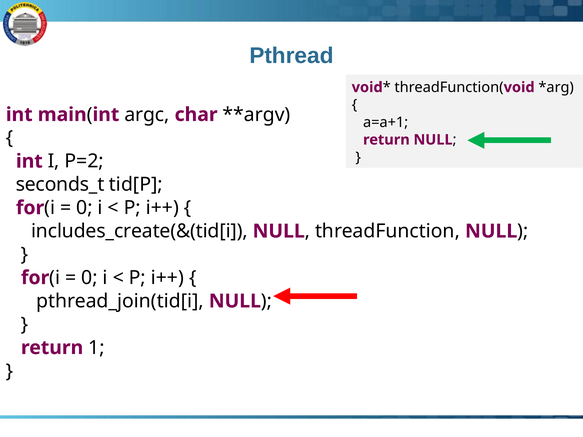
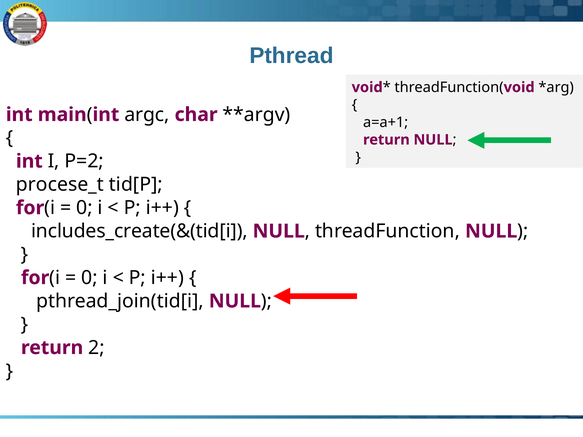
seconds_t: seconds_t -> procese_t
1: 1 -> 2
